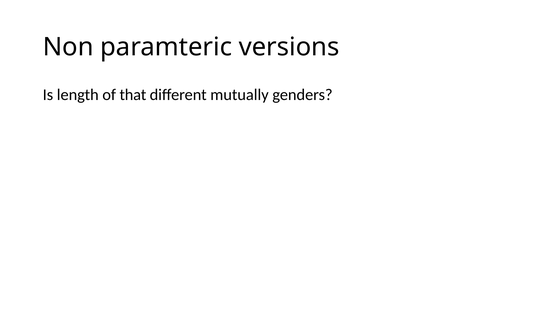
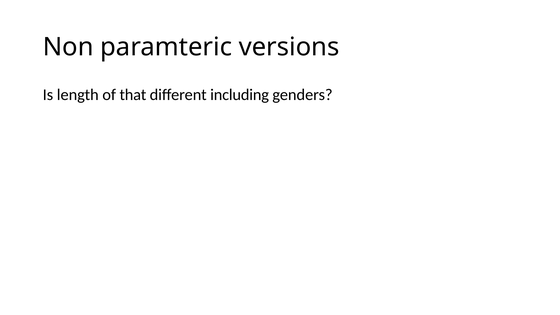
mutually: mutually -> including
